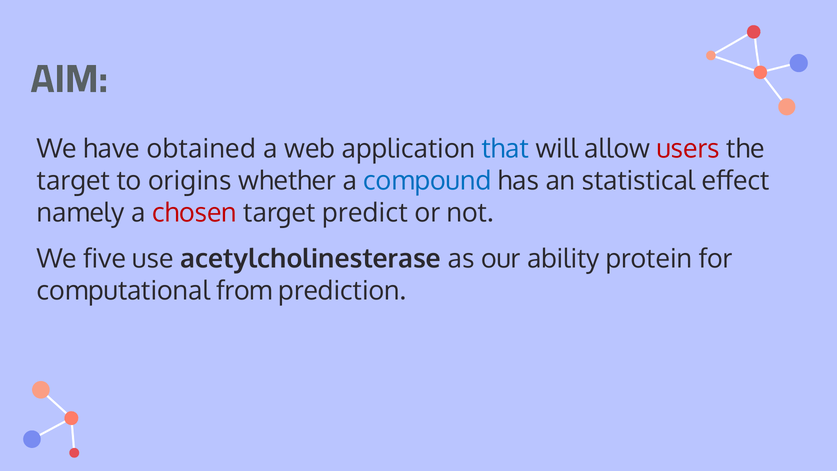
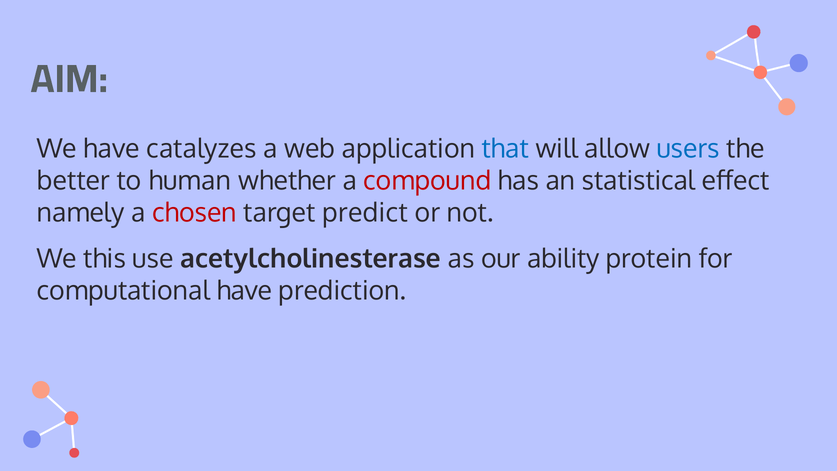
obtained: obtained -> catalyzes
users colour: red -> blue
target at (73, 181): target -> better
origins: origins -> human
compound colour: blue -> red
five: five -> this
computational from: from -> have
